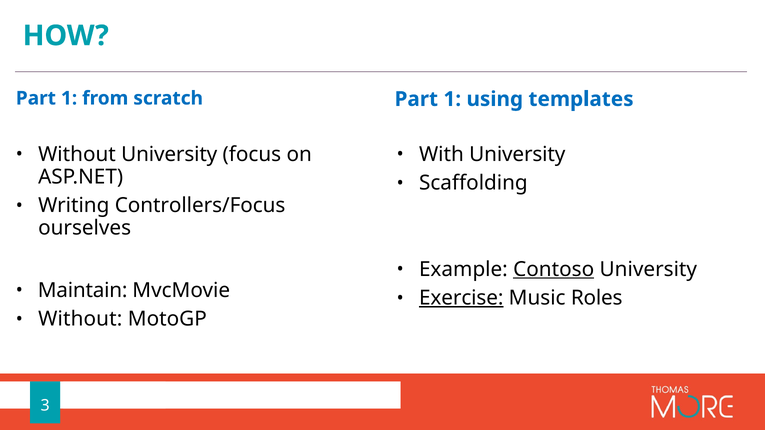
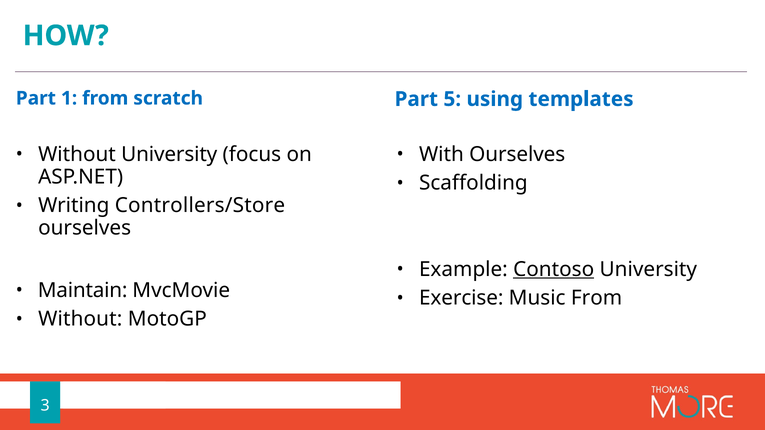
1 at (452, 99): 1 -> 5
With University: University -> Ourselves
Controllers/Focus: Controllers/Focus -> Controllers/Store
Exercise underline: present -> none
Music Roles: Roles -> From
